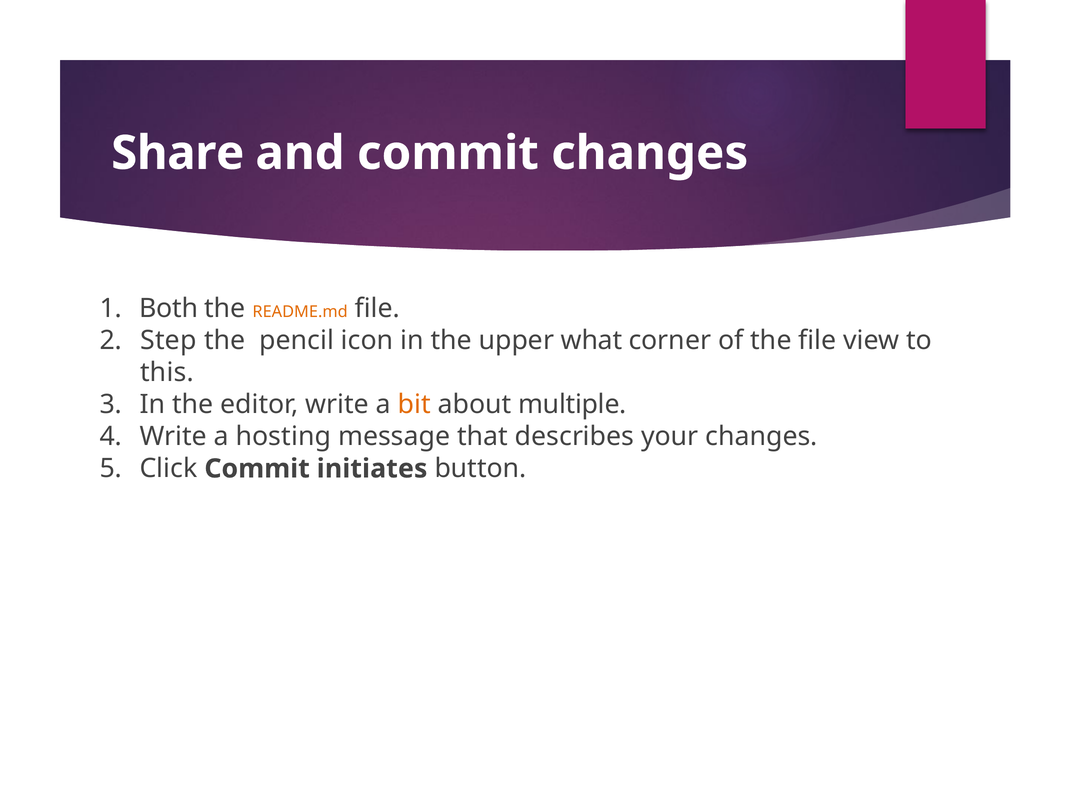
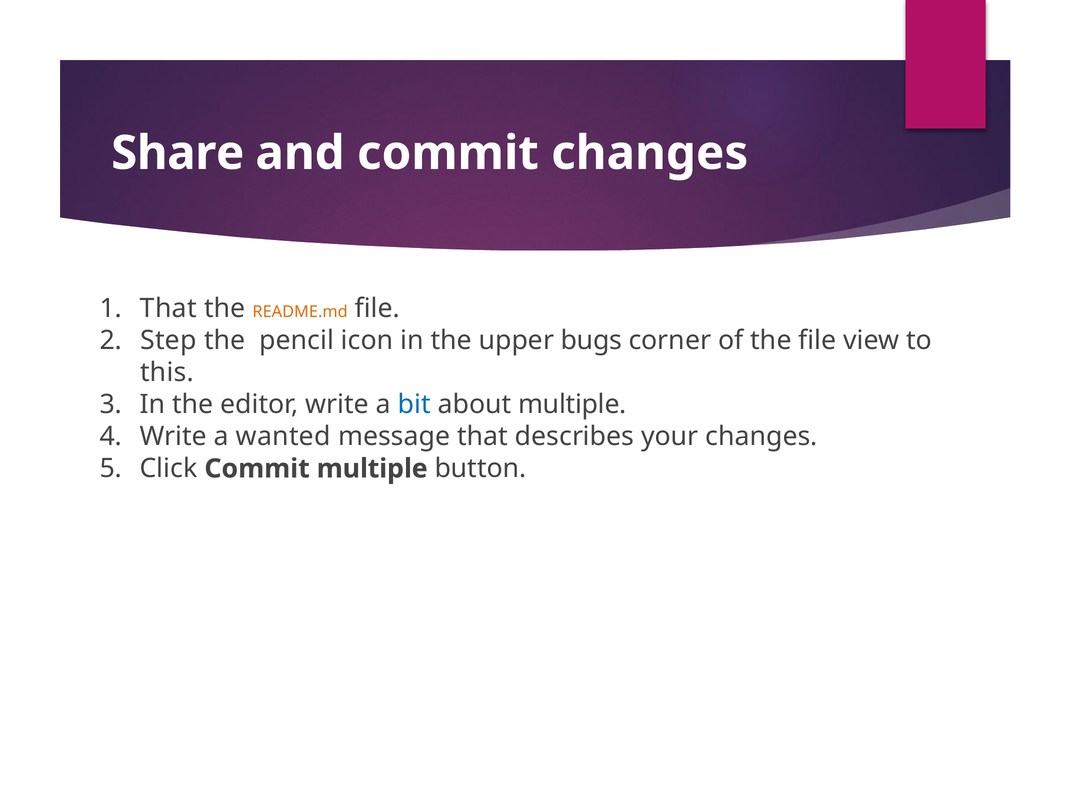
Both at (169, 308): Both -> That
what: what -> bugs
bit colour: orange -> blue
hosting: hosting -> wanted
Commit initiates: initiates -> multiple
